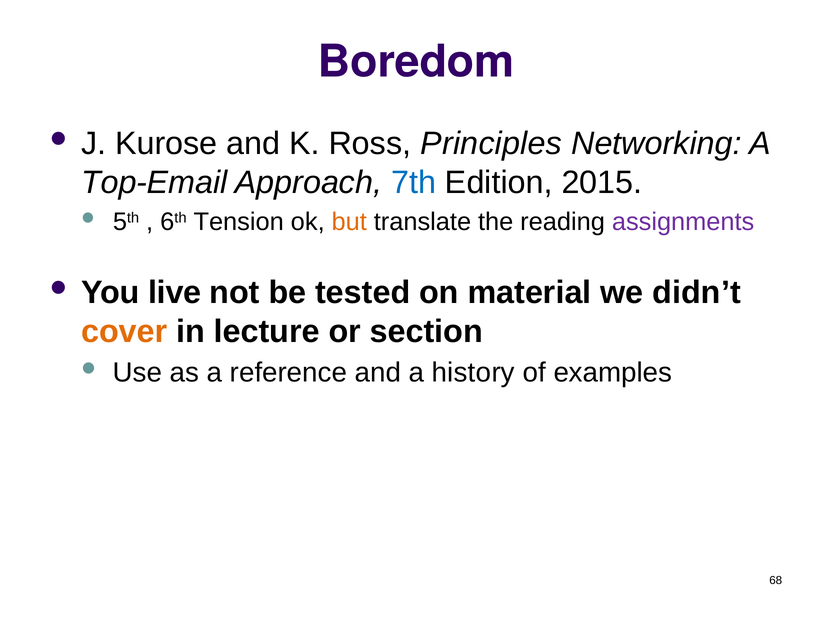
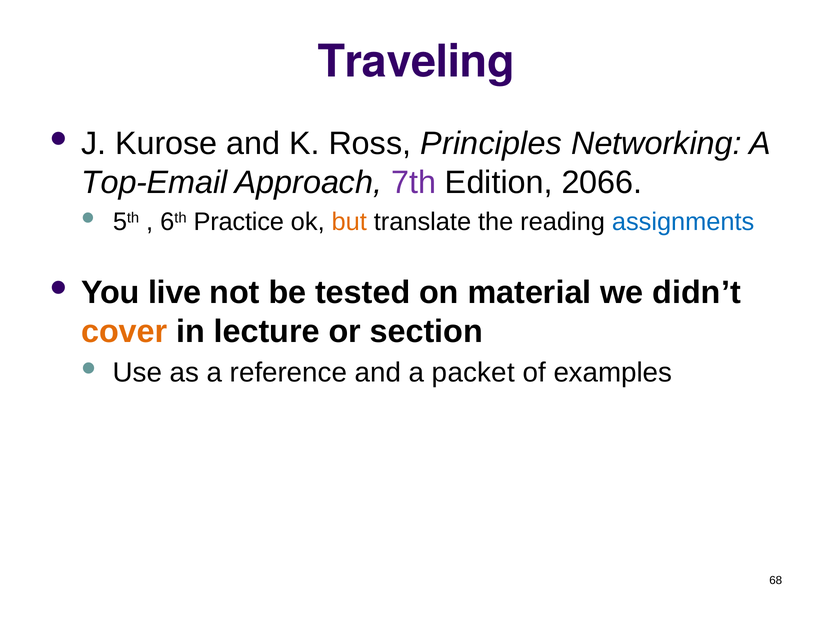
Boredom: Boredom -> Traveling
7th colour: blue -> purple
2015: 2015 -> 2066
Tension: Tension -> Practice
assignments colour: purple -> blue
history: history -> packet
